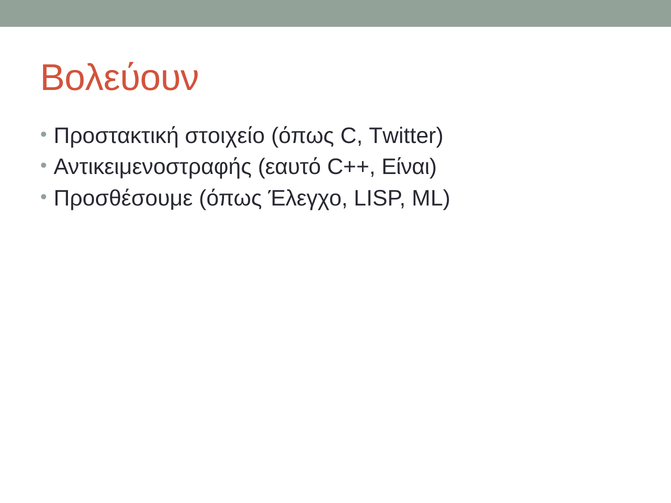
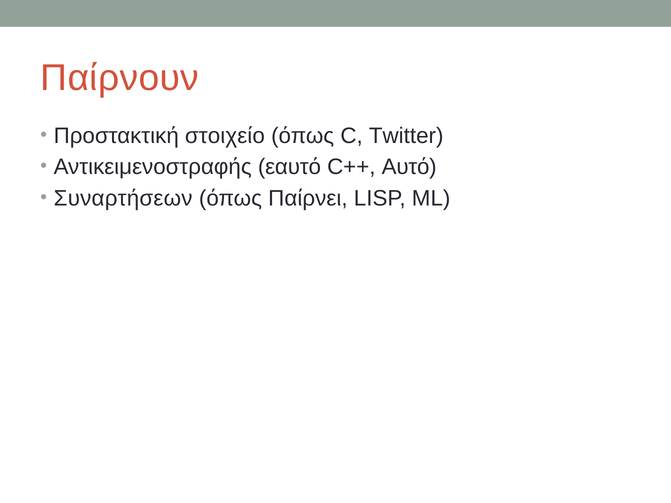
Βολεύουν: Βολεύουν -> Παίρνουν
Είναι: Είναι -> Αυτό
Προσθέσουμε: Προσθέσουμε -> Συναρτήσεων
Έλεγχο: Έλεγχο -> Παίρνει
